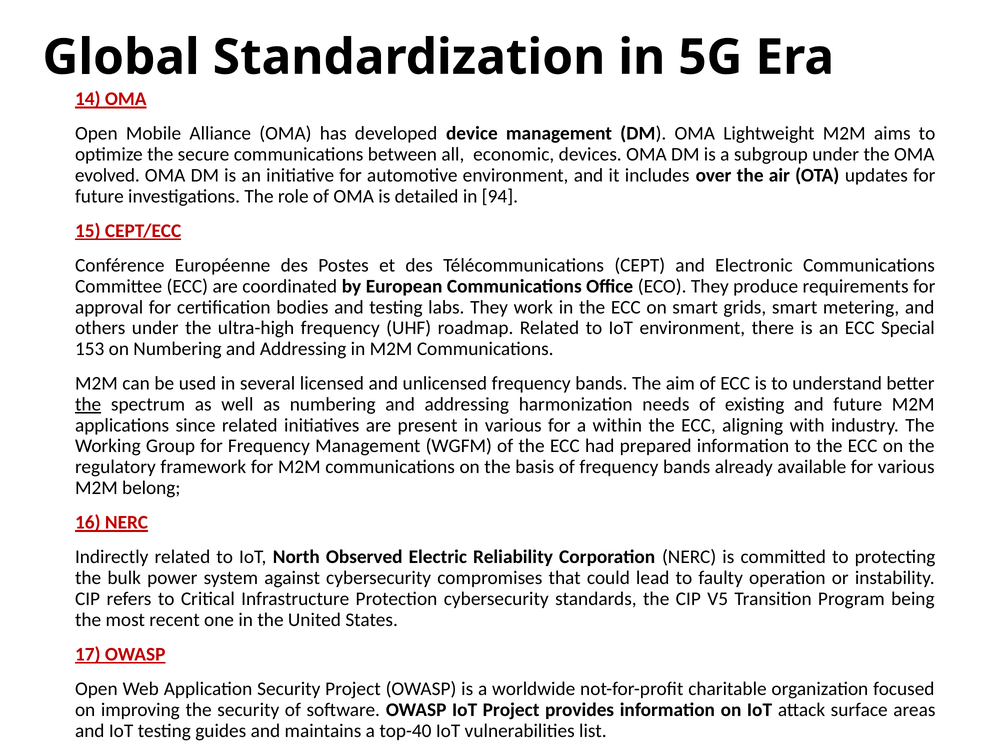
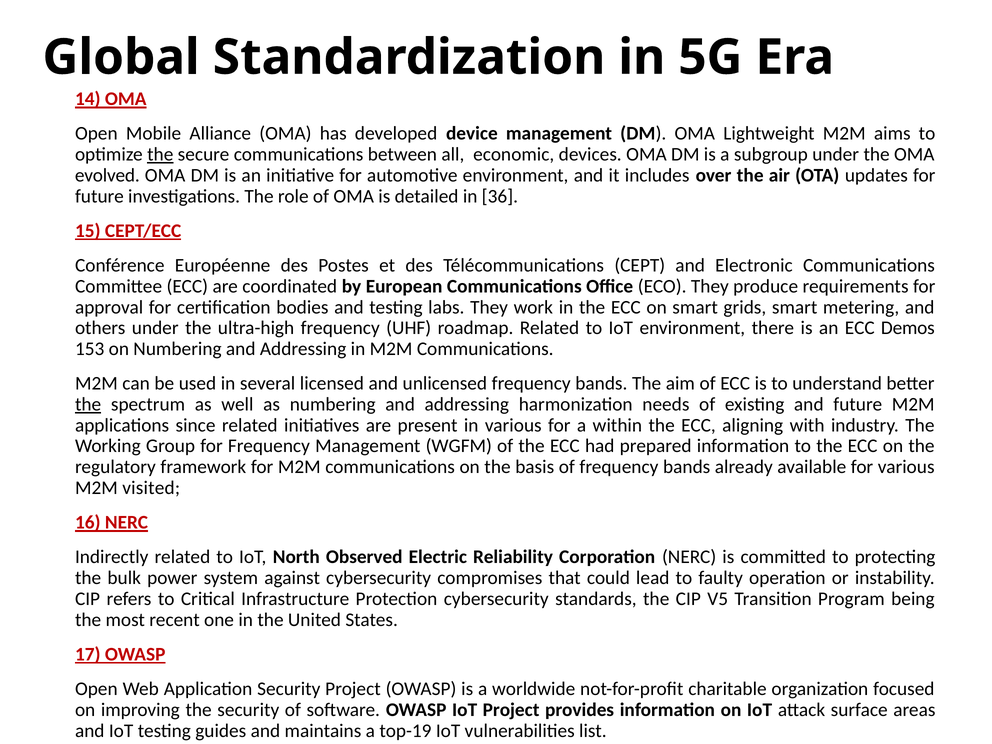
the at (160, 154) underline: none -> present
94: 94 -> 36
Special: Special -> Demos
belong: belong -> visited
top-40: top-40 -> top-19
